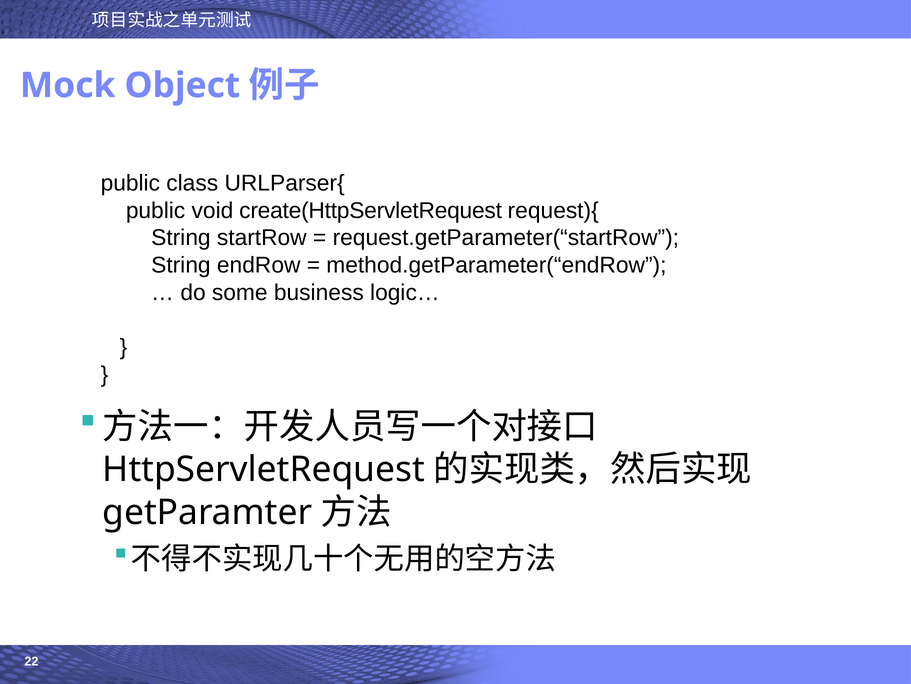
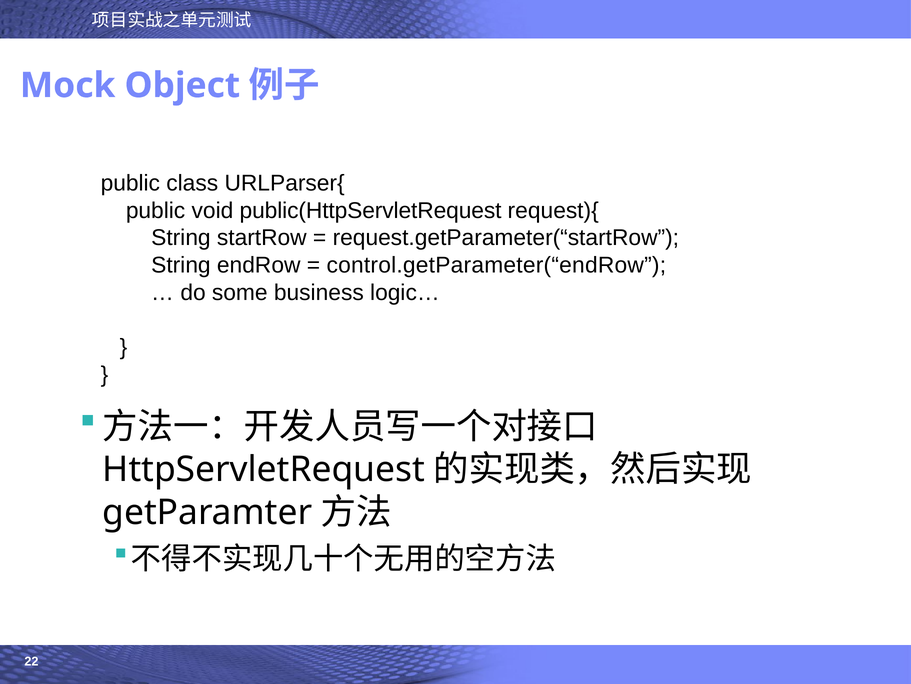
create(HttpServletRequest: create(HttpServletRequest -> public(HttpServletRequest
method.getParameter(“endRow: method.getParameter(“endRow -> control.getParameter(“endRow
